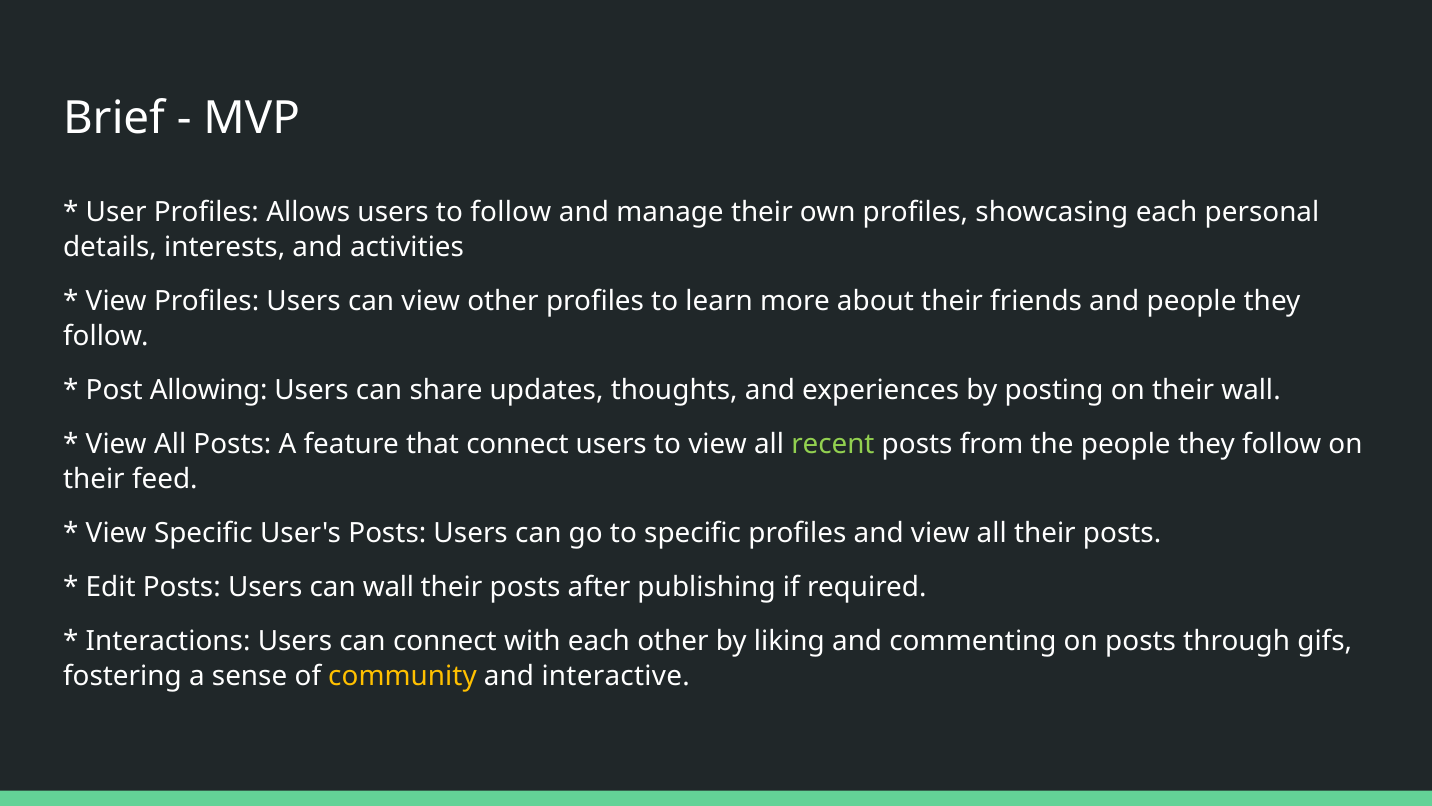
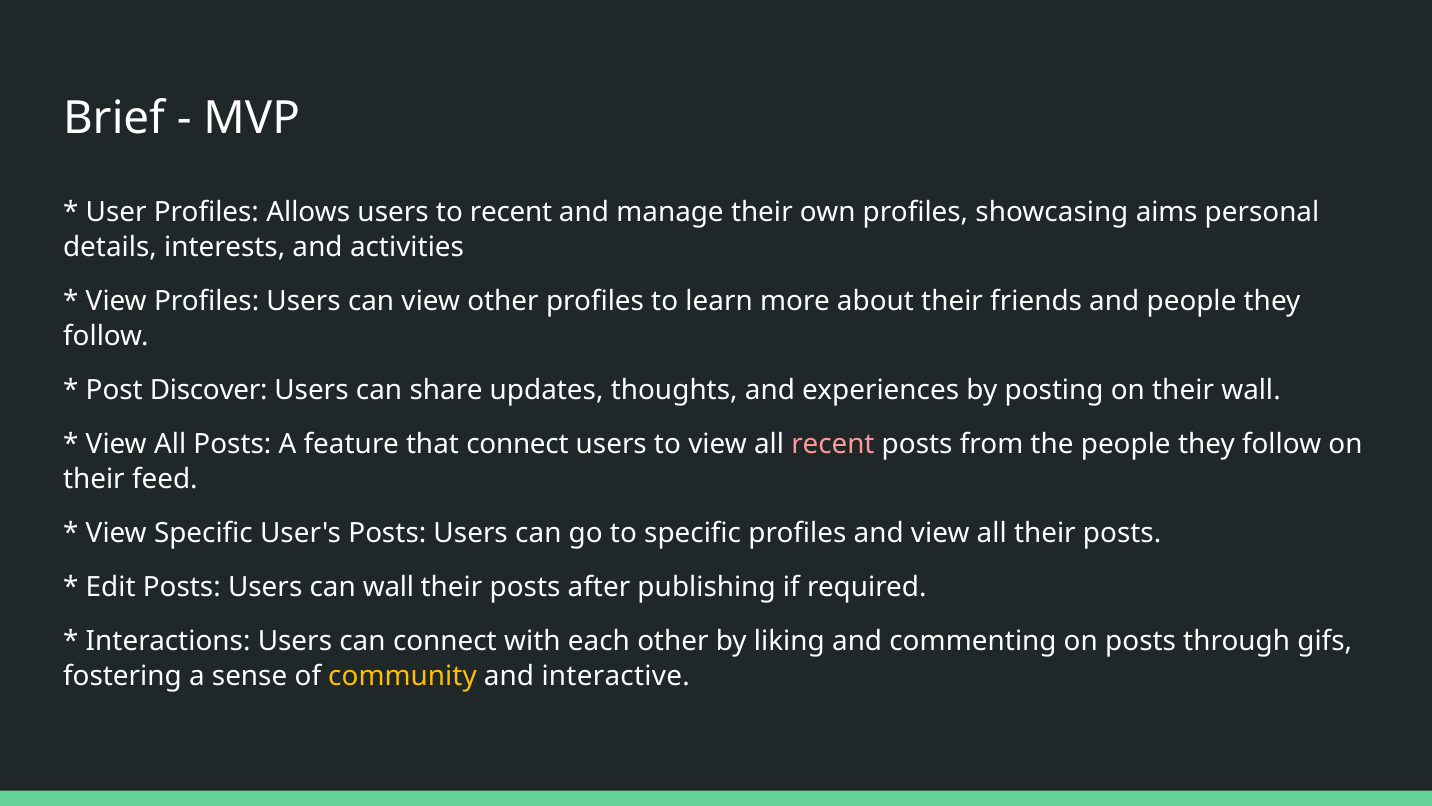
follow at (511, 212): follow -> recent
showcasing each: each -> aims
Allowing: Allowing -> Discover
recent at (833, 444) colour: light green -> pink
